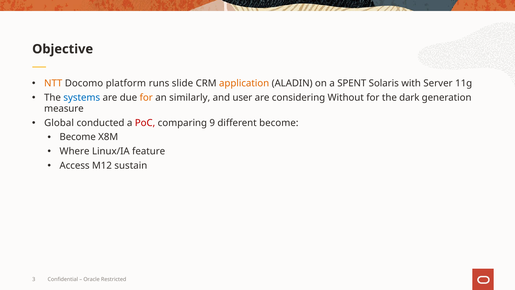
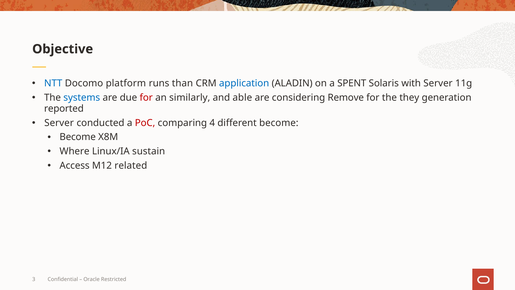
NTT colour: orange -> blue
slide: slide -> than
application colour: orange -> blue
for at (146, 98) colour: orange -> red
user: user -> able
Without: Without -> Remove
dark: dark -> they
measure: measure -> reported
Global at (59, 123): Global -> Server
9: 9 -> 4
feature: feature -> sustain
sustain: sustain -> related
